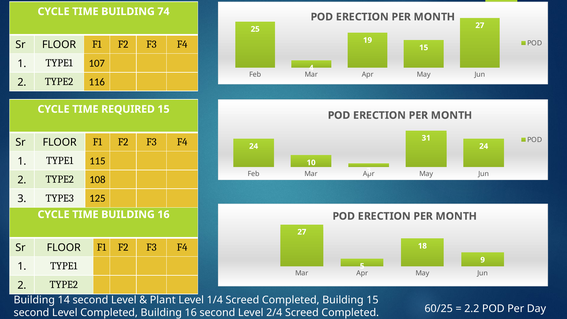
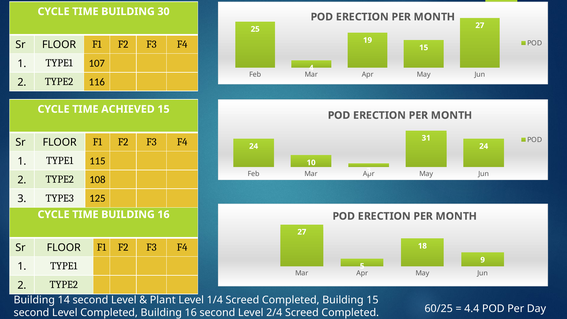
74: 74 -> 30
REQUIRED: REQUIRED -> ACHIEVED
2.2: 2.2 -> 4.4
